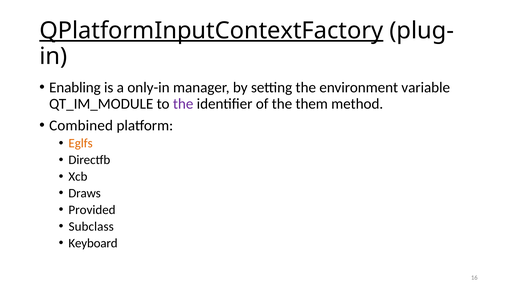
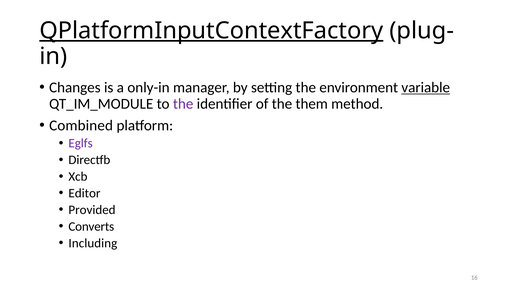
Enabling: Enabling -> Changes
variable underline: none -> present
Eglfs colour: orange -> purple
Draws: Draws -> Editor
Subclass: Subclass -> Converts
Keyboard: Keyboard -> Including
